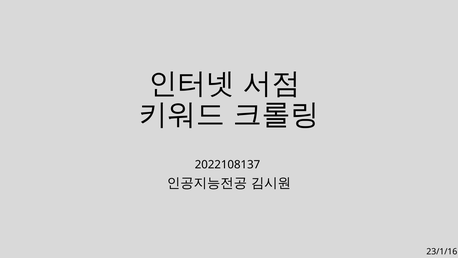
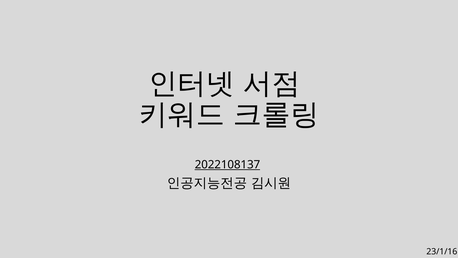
2022108137 underline: none -> present
